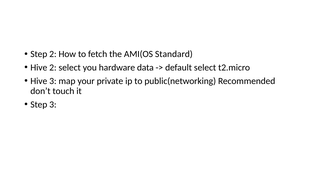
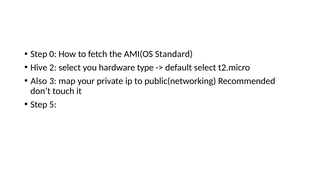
Step 2: 2 -> 0
data: data -> type
Hive at (39, 81): Hive -> Also
Step 3: 3 -> 5
